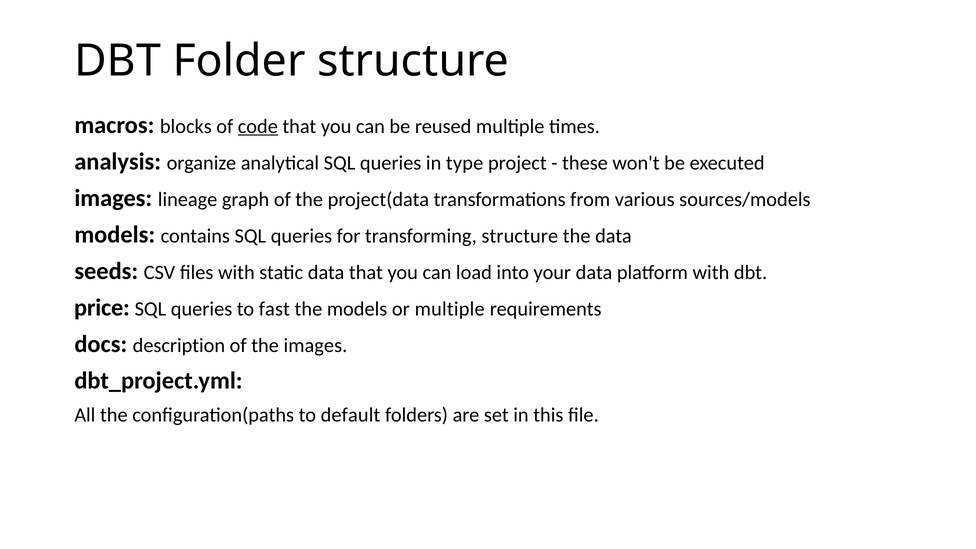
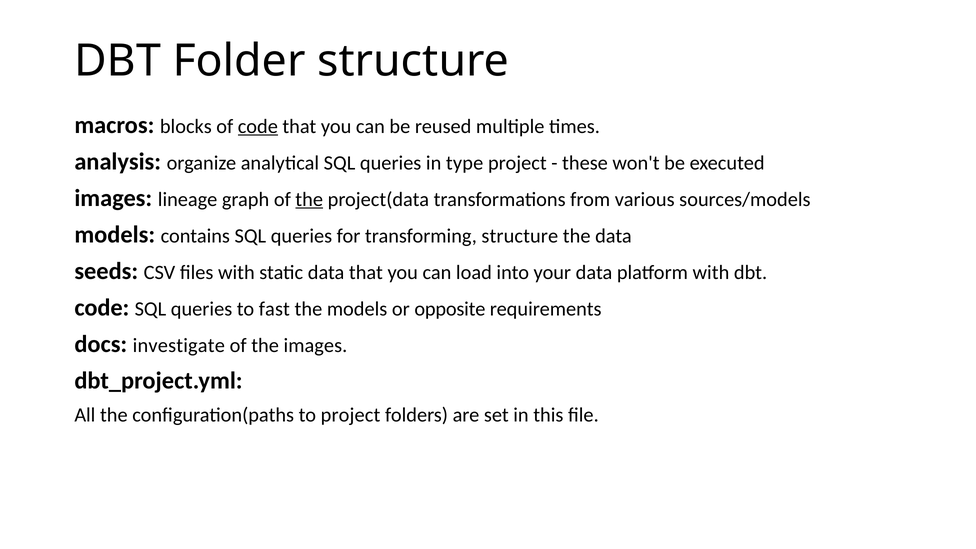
the at (309, 199) underline: none -> present
price at (102, 308): price -> code
or multiple: multiple -> opposite
description: description -> investigate
to default: default -> project
